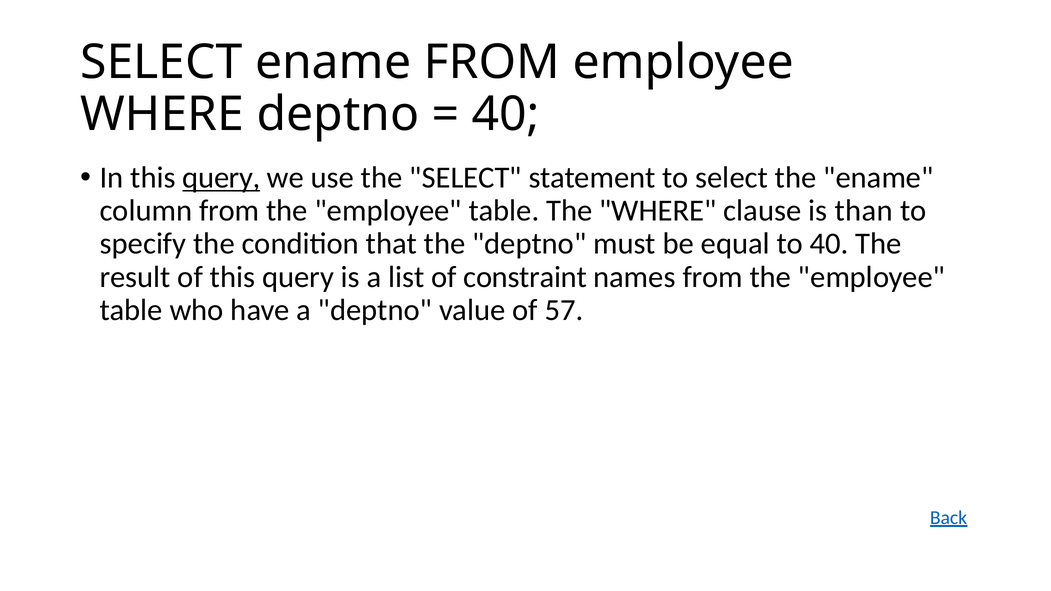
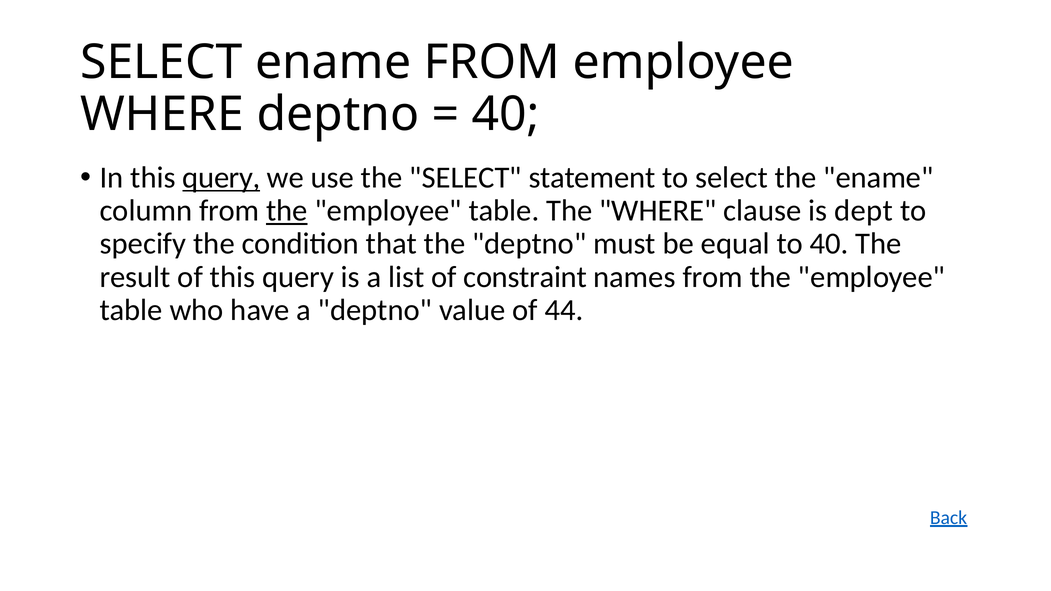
the at (287, 211) underline: none -> present
than: than -> dept
57: 57 -> 44
